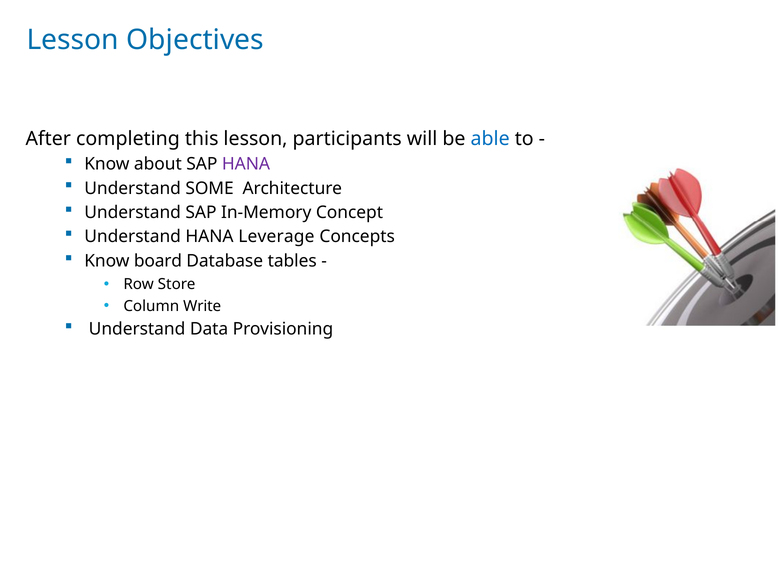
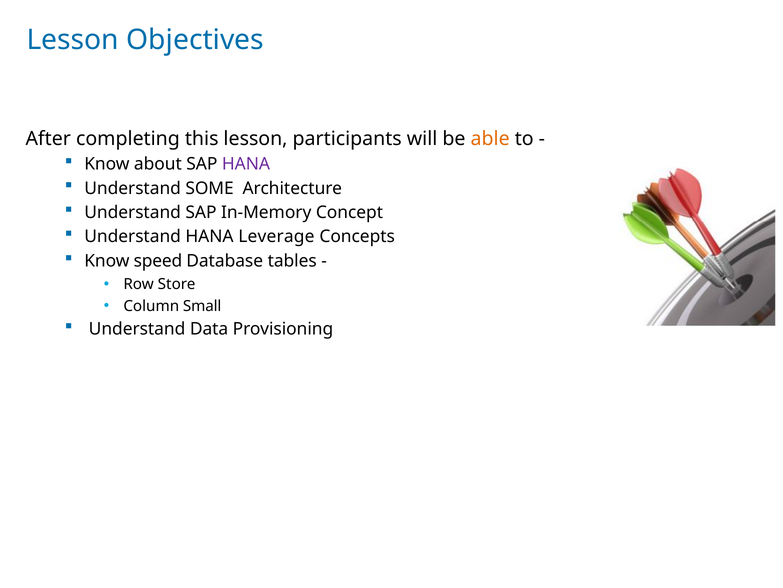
able colour: blue -> orange
board: board -> speed
Write: Write -> Small
